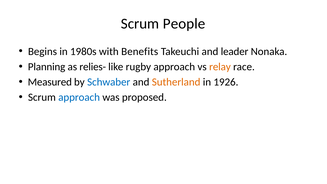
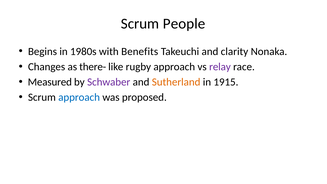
leader: leader -> clarity
Planning: Planning -> Changes
relies-: relies- -> there-
relay colour: orange -> purple
Schwaber colour: blue -> purple
1926: 1926 -> 1915
